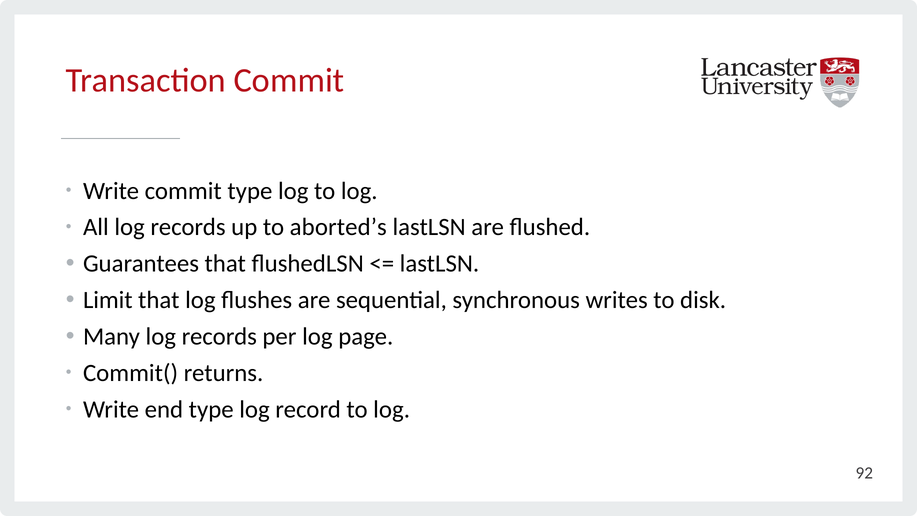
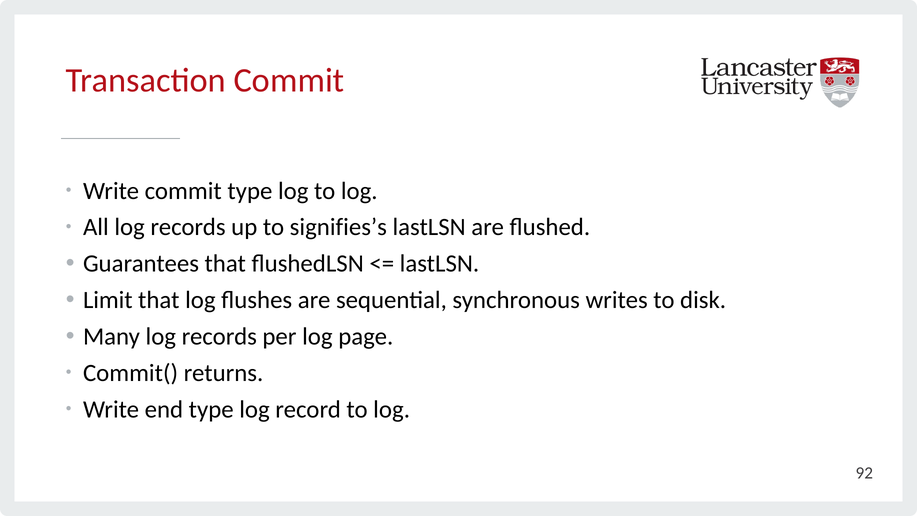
aborted’s: aborted’s -> signifies’s
